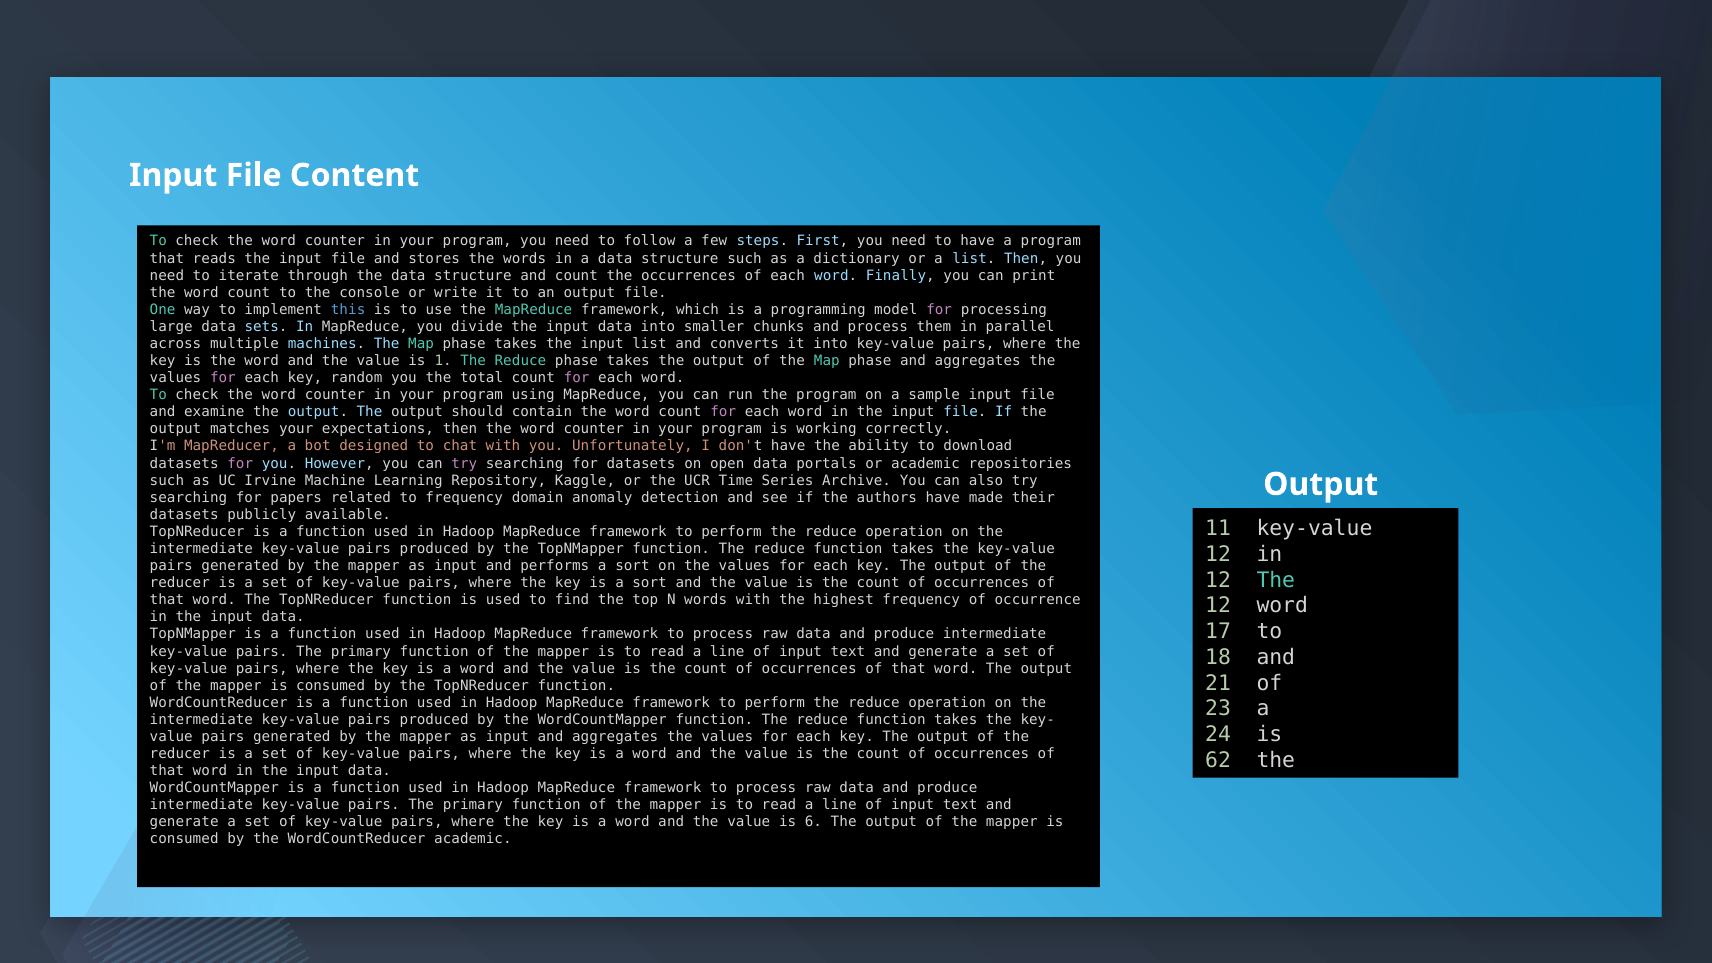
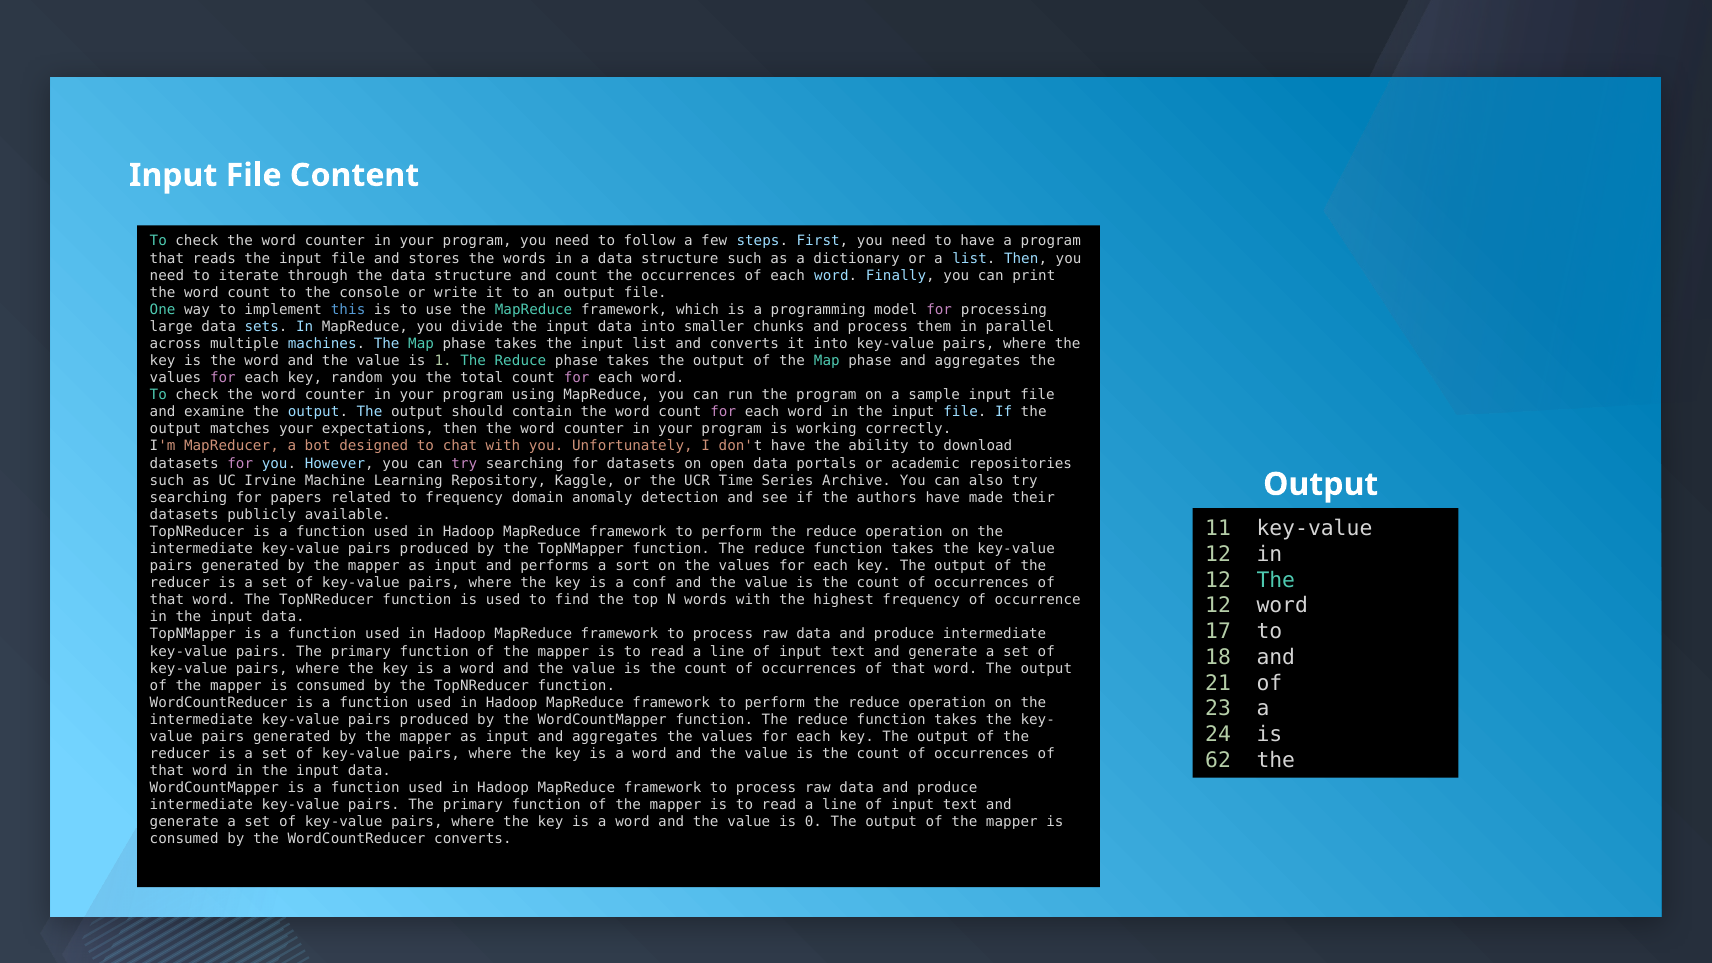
is a sort: sort -> conf
6: 6 -> 0
WordCountReducer academic: academic -> converts
